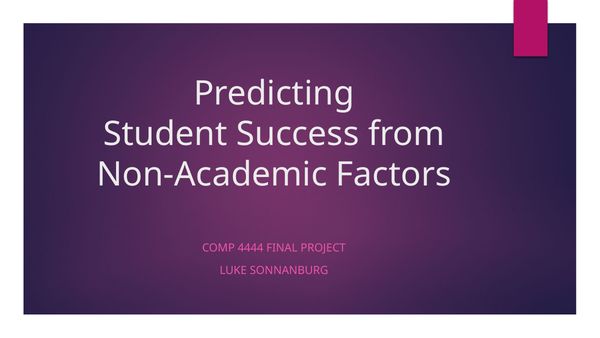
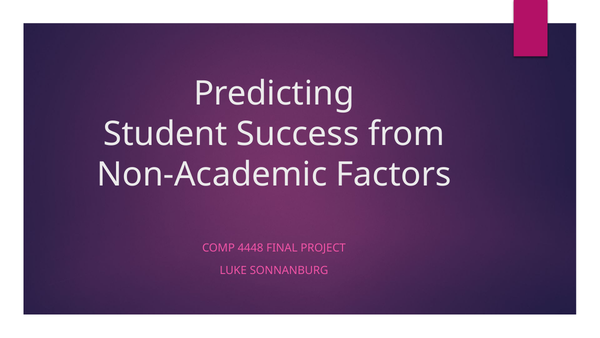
4444: 4444 -> 4448
